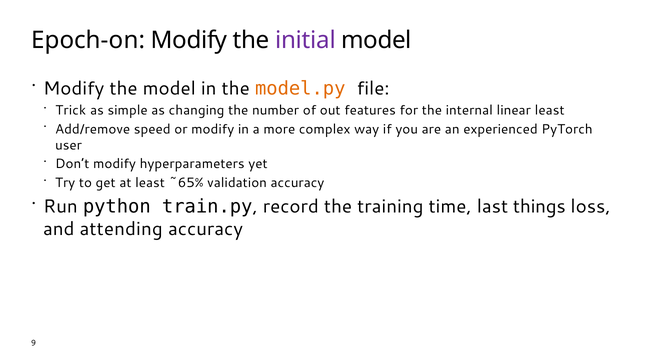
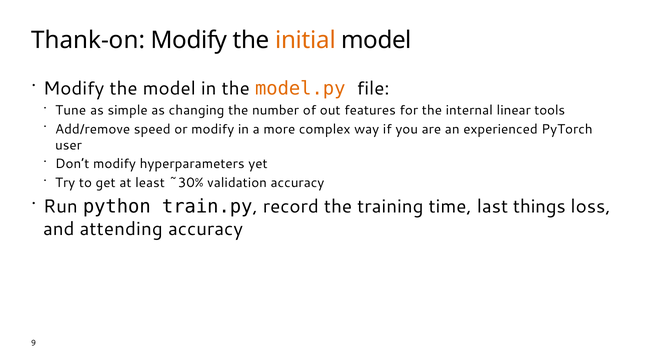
Epoch-on: Epoch-on -> Thank-on
initial colour: purple -> orange
Trick: Trick -> Tune
linear least: least -> tools
~65%: ~65% -> ~30%
